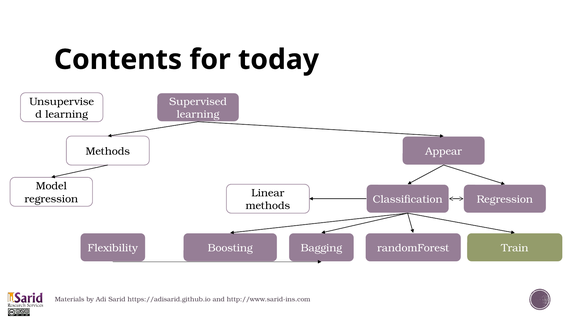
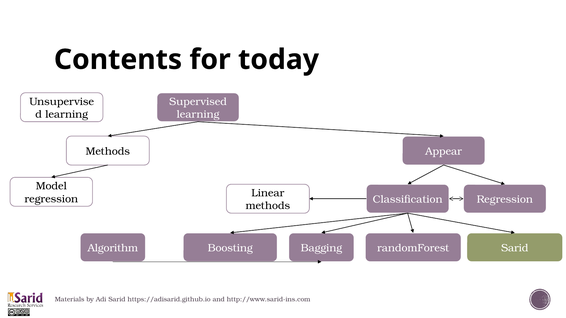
Flexibility: Flexibility -> Algorithm
randomForest Train: Train -> Sarid
